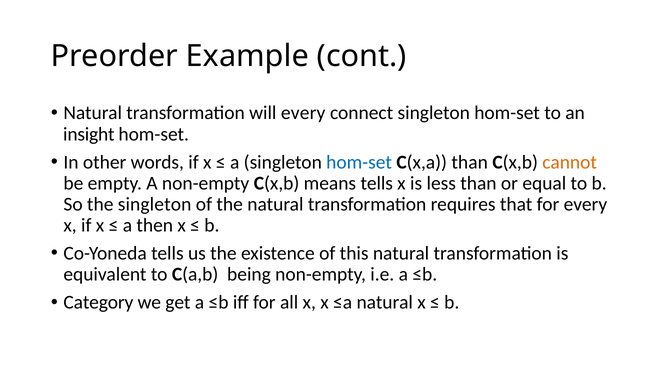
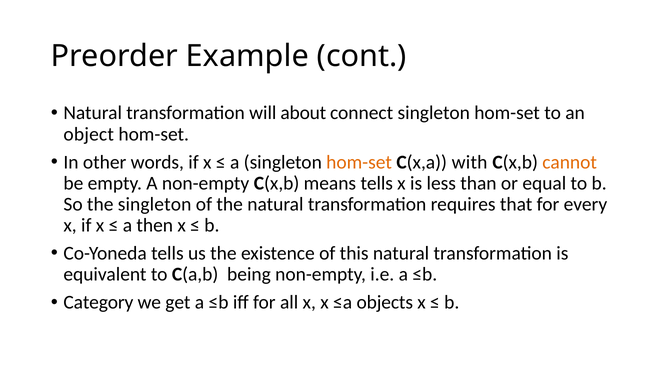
will every: every -> about
insight: insight -> object
hom-set at (359, 162) colour: blue -> orange
C(x,a than: than -> with
≤a natural: natural -> objects
